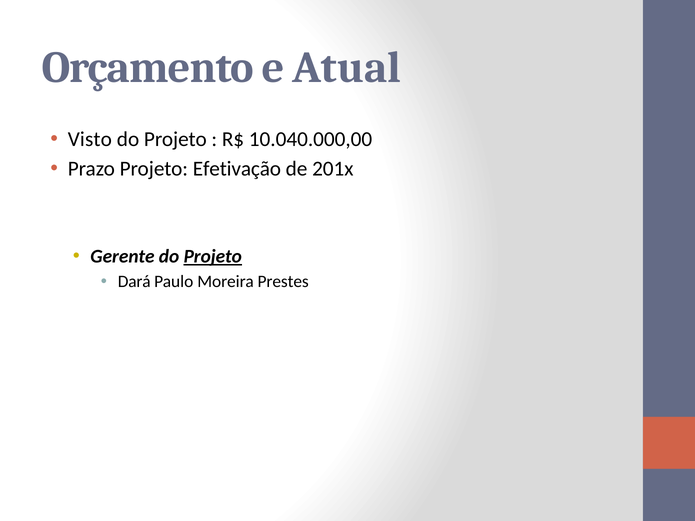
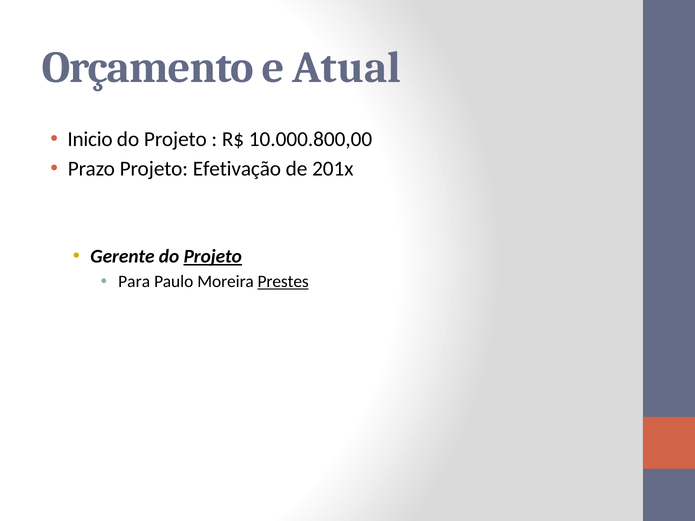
Visto: Visto -> Inicio
10.040.000,00: 10.040.000,00 -> 10.000.800,00
Dará: Dará -> Para
Prestes underline: none -> present
